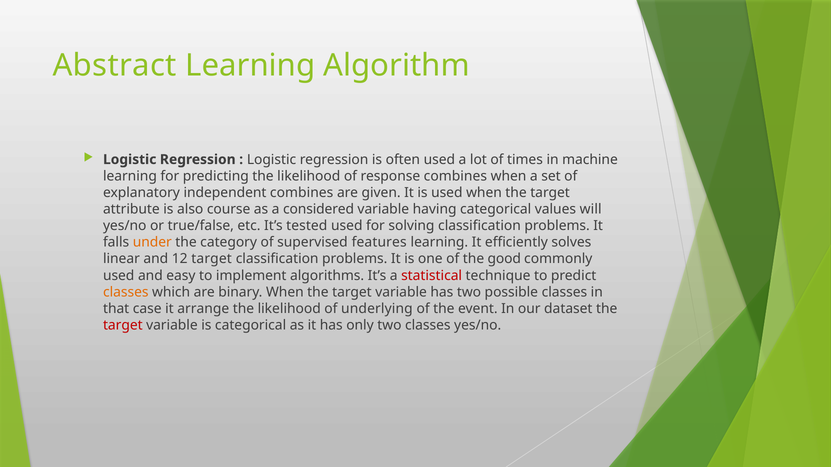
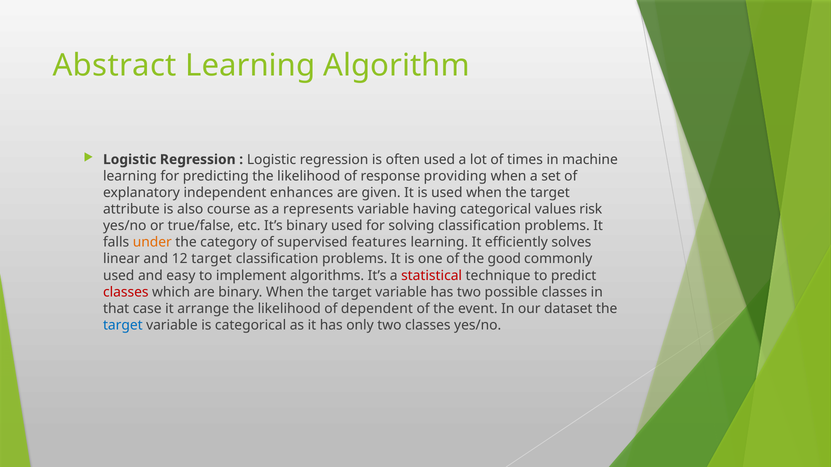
response combines: combines -> providing
independent combines: combines -> enhances
considered: considered -> represents
will: will -> risk
It’s tested: tested -> binary
classes at (126, 292) colour: orange -> red
underlying: underlying -> dependent
target at (123, 326) colour: red -> blue
